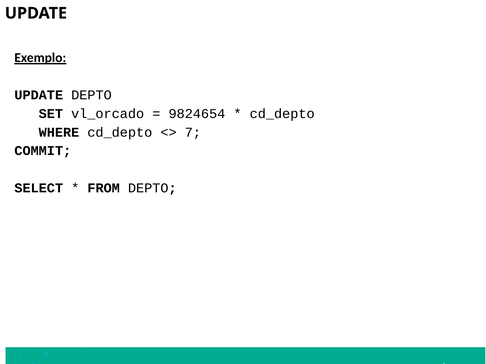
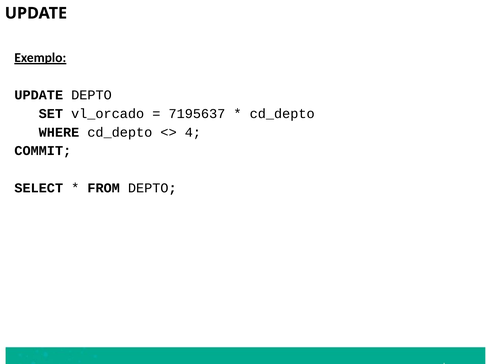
9824654: 9824654 -> 7195637
7: 7 -> 4
